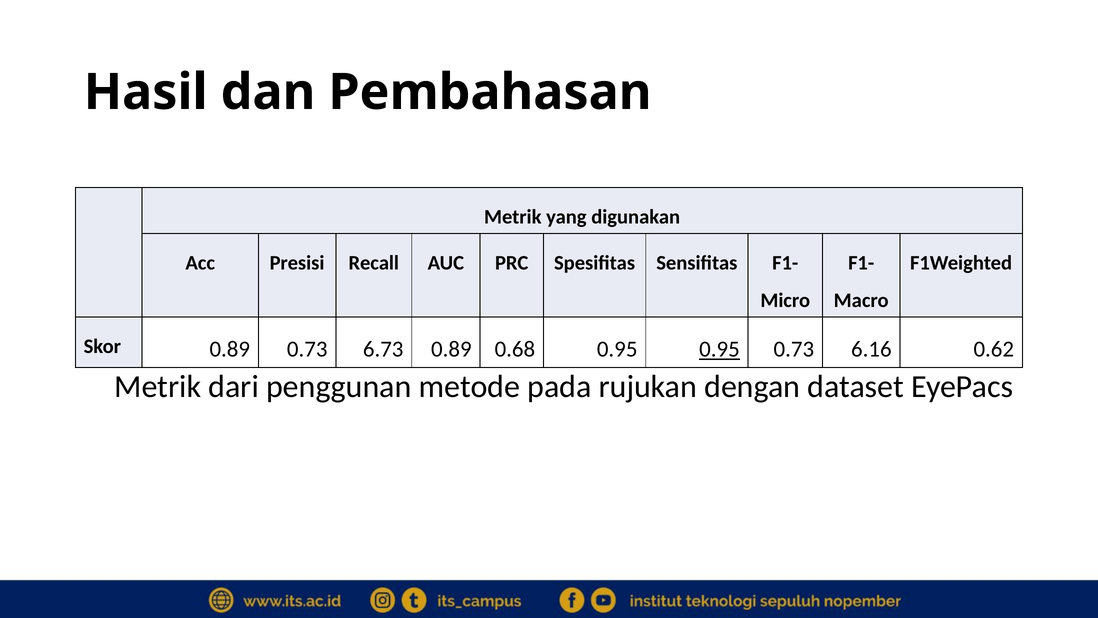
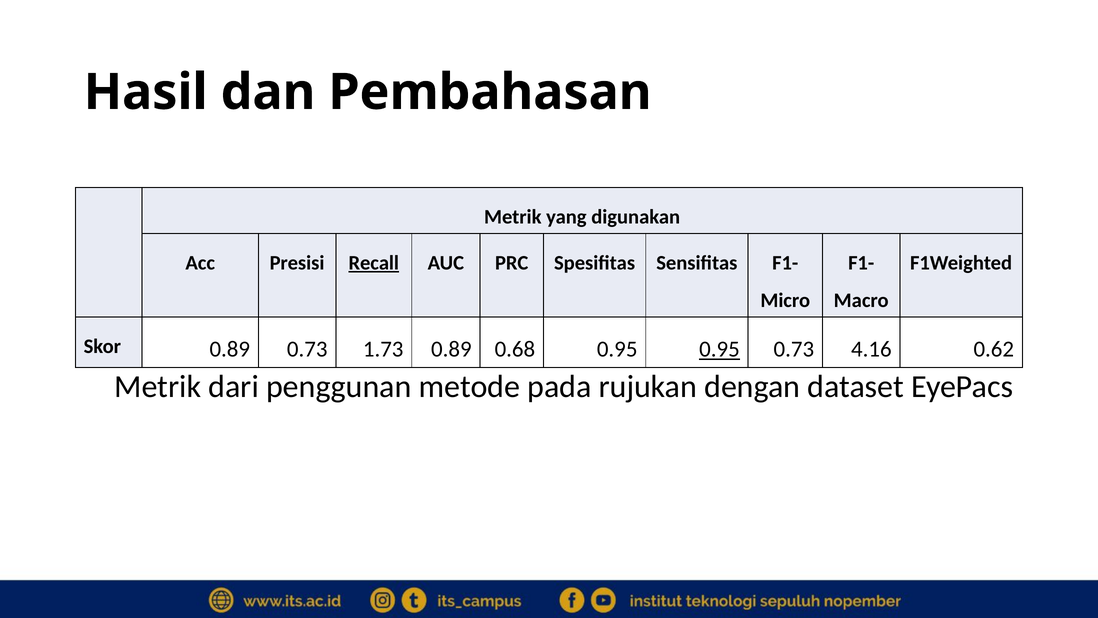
Recall underline: none -> present
6.73: 6.73 -> 1.73
6.16: 6.16 -> 4.16
